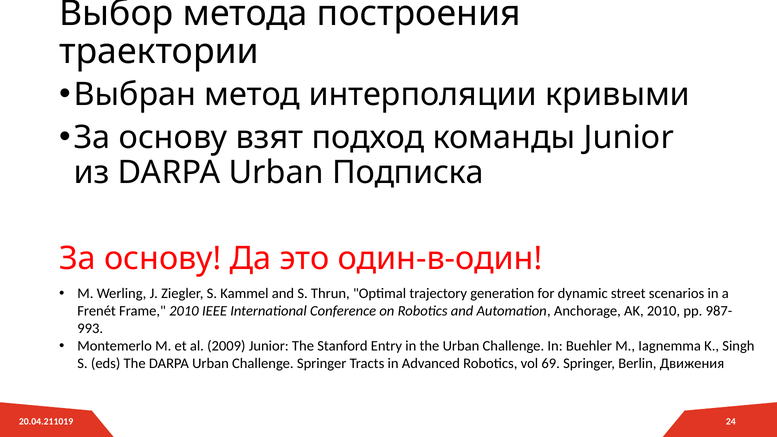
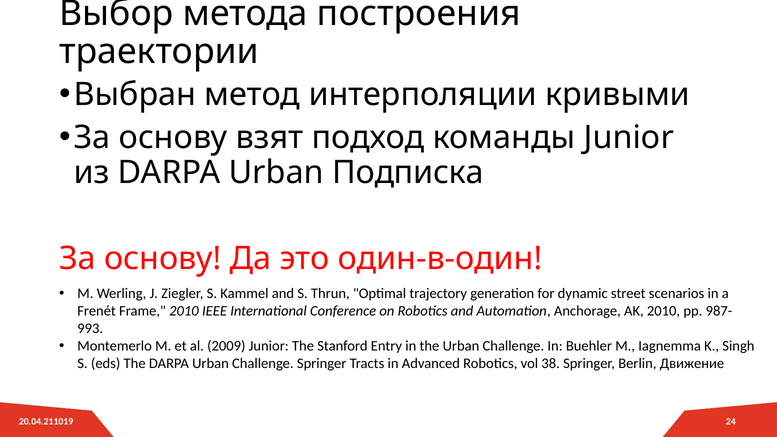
69: 69 -> 38
Движения: Движения -> Движение
